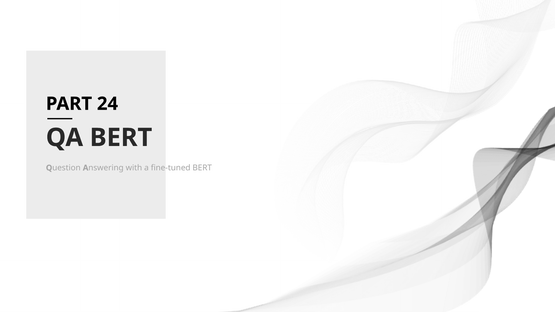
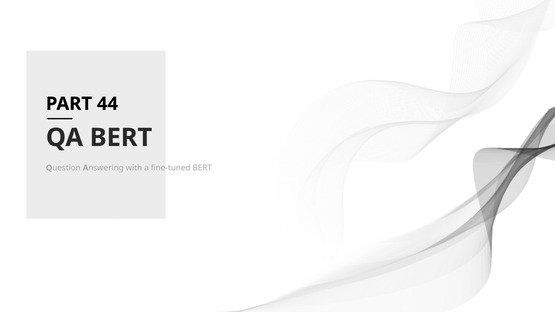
24: 24 -> 44
